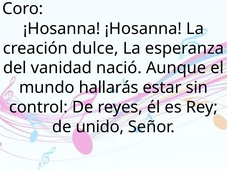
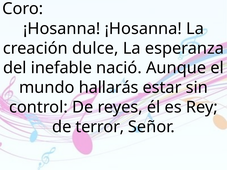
vanidad: vanidad -> inefable
unido: unido -> terror
